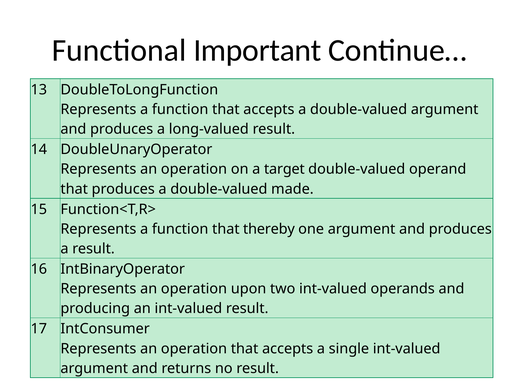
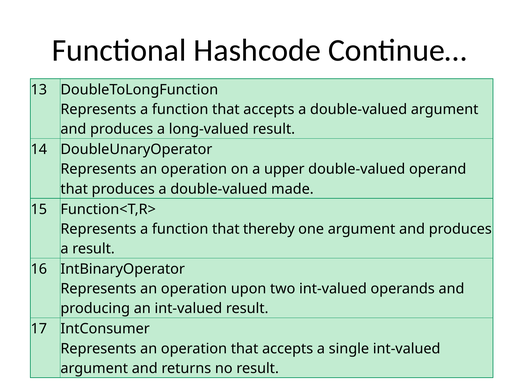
Important: Important -> Hashcode
target: target -> upper
